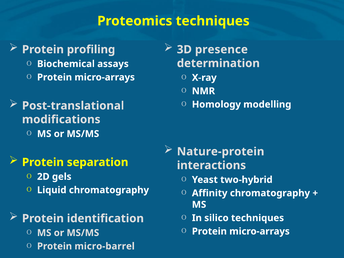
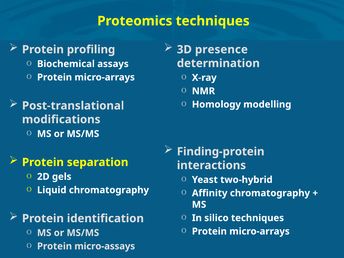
Nature-protein: Nature-protein -> Finding-protein
micro-barrel: micro-barrel -> micro-assays
